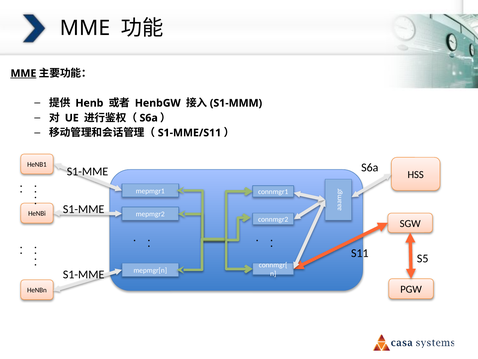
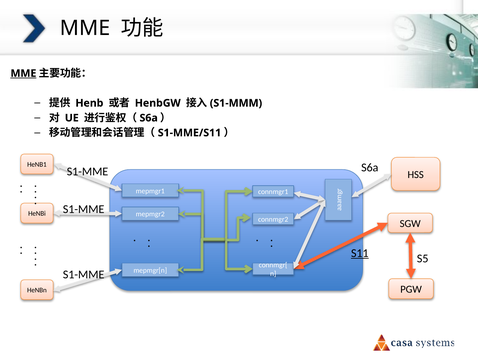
S11 underline: none -> present
